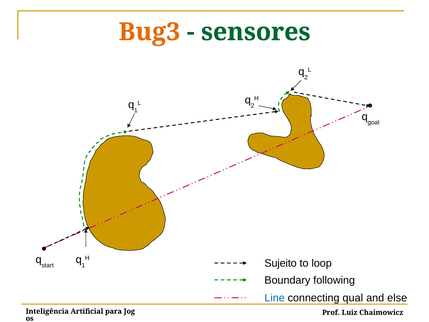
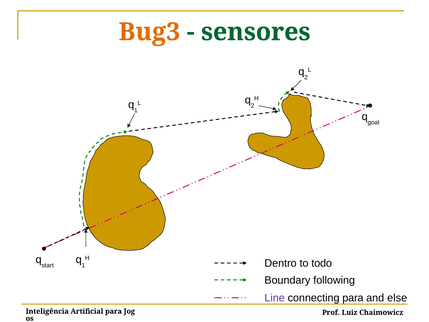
Sujeito: Sujeito -> Dentro
loop: loop -> todo
Line colour: blue -> purple
connecting qual: qual -> para
